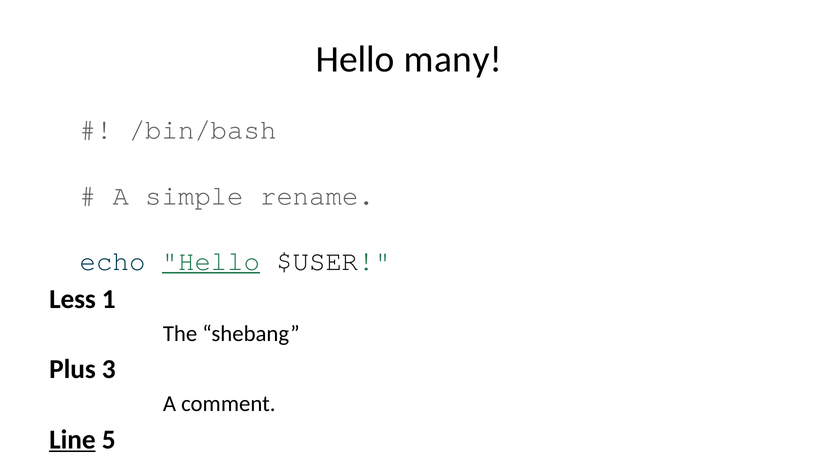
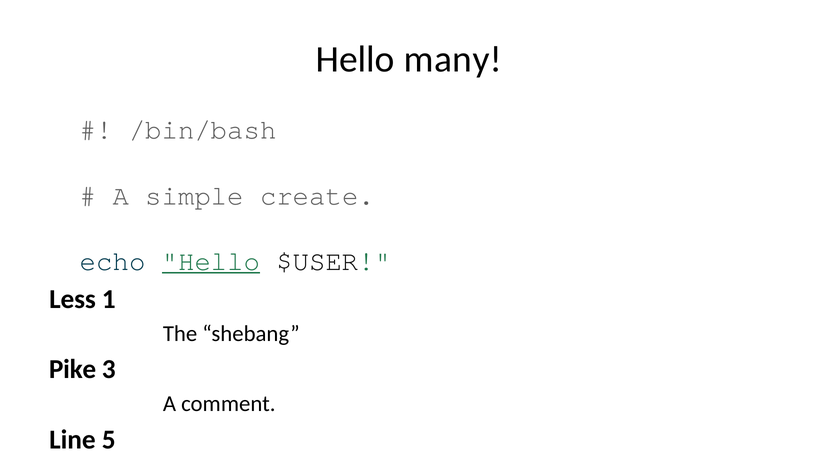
rename: rename -> create
Plus: Plus -> Pike
Line at (72, 439) underline: present -> none
